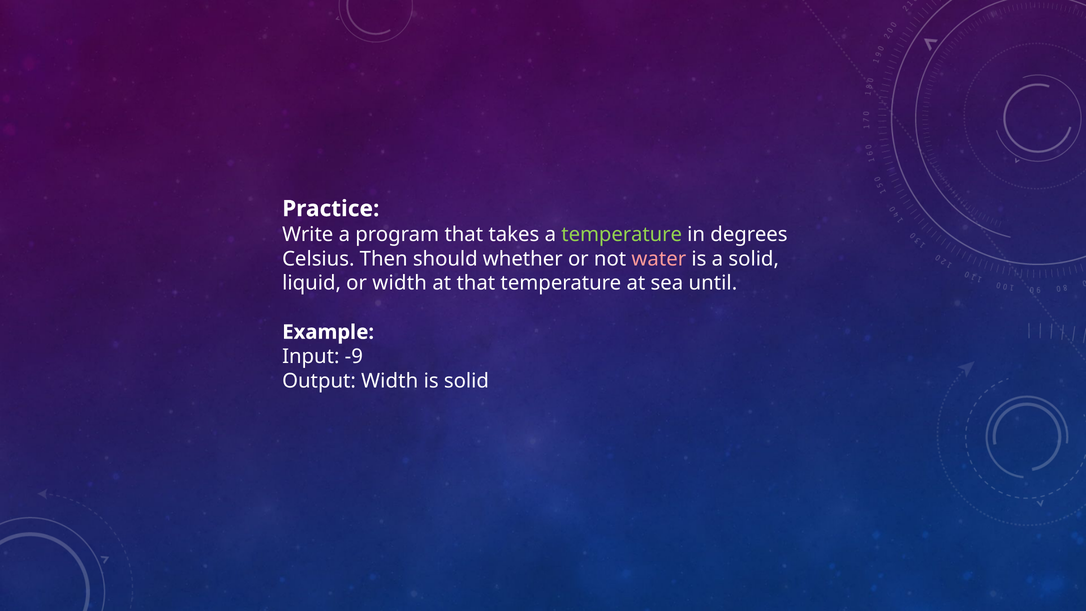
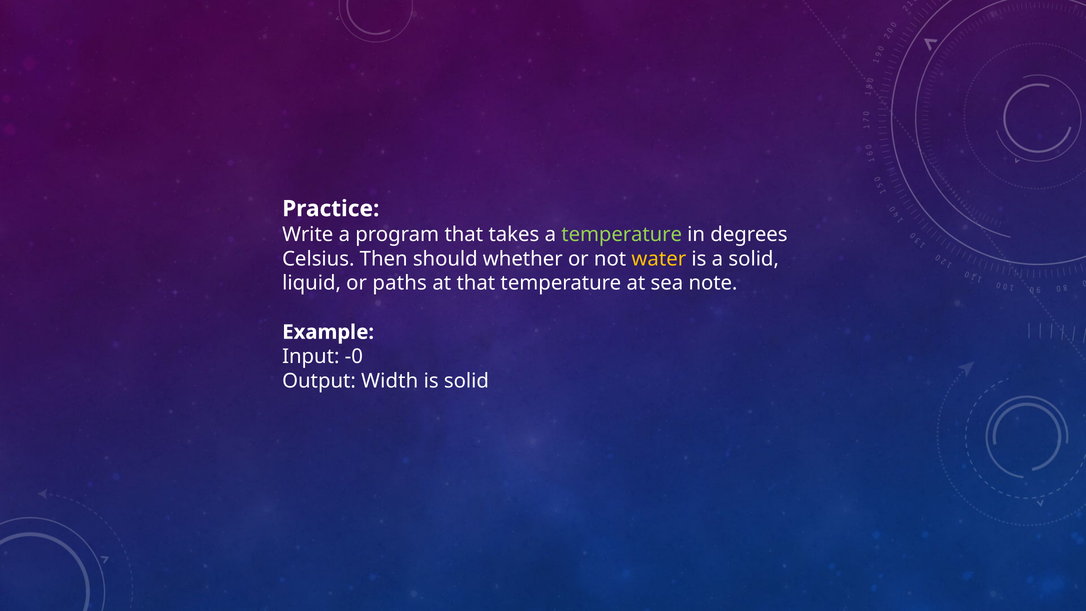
water colour: pink -> yellow
or width: width -> paths
until: until -> note
-9: -9 -> -0
